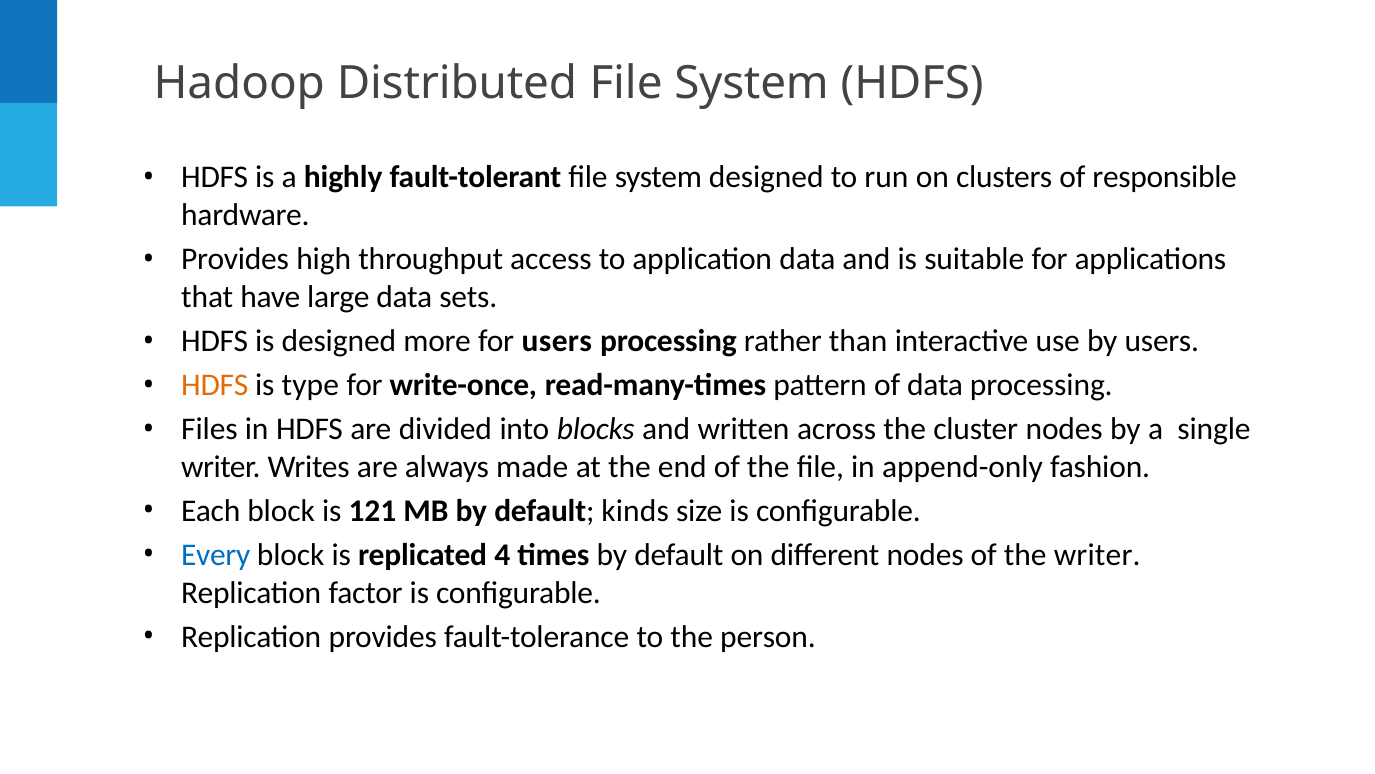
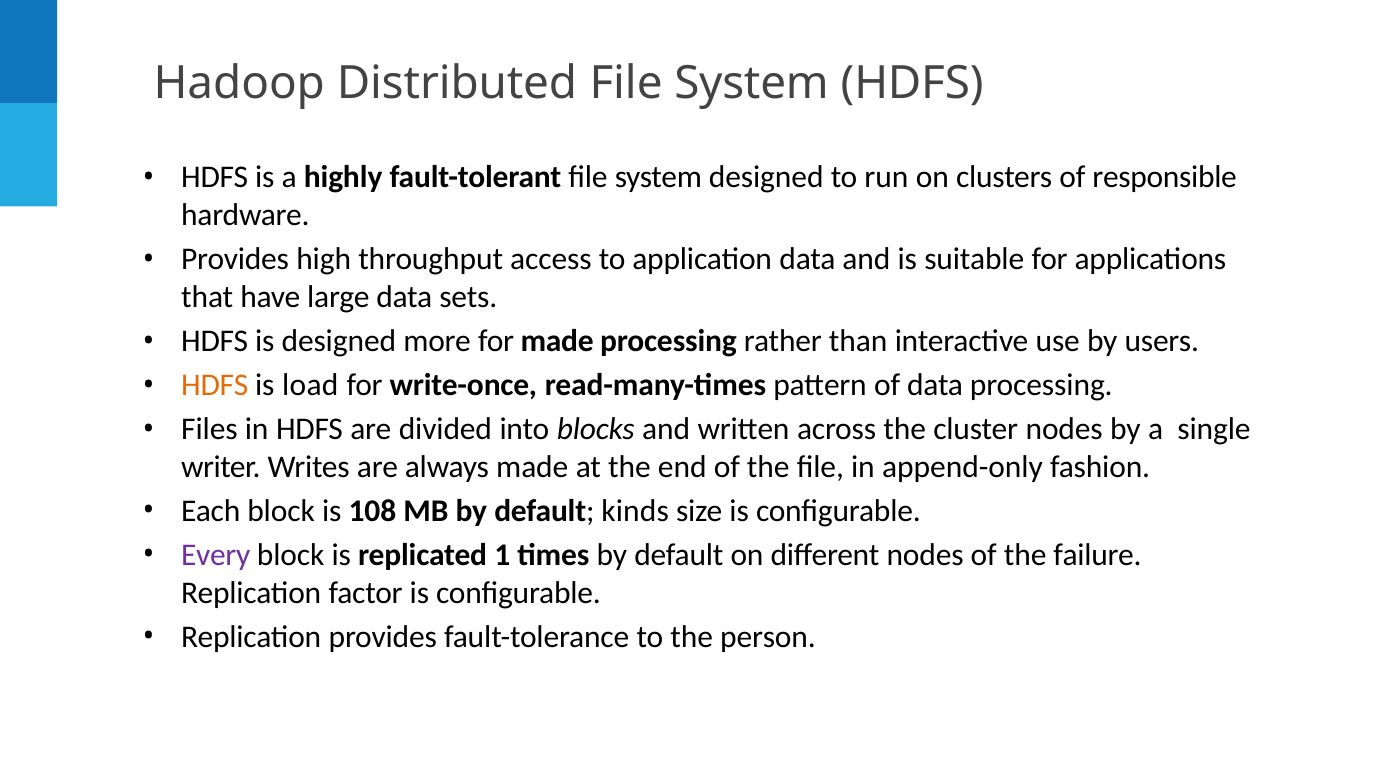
for users: users -> made
type: type -> load
121: 121 -> 108
Every colour: blue -> purple
4: 4 -> 1
the writer: writer -> failure
